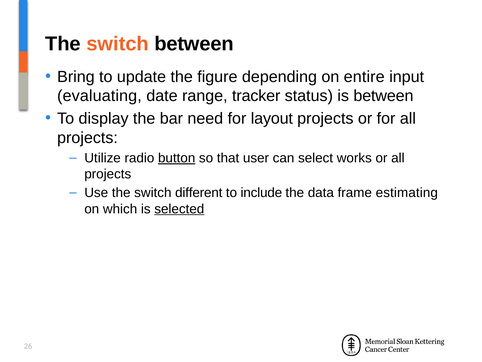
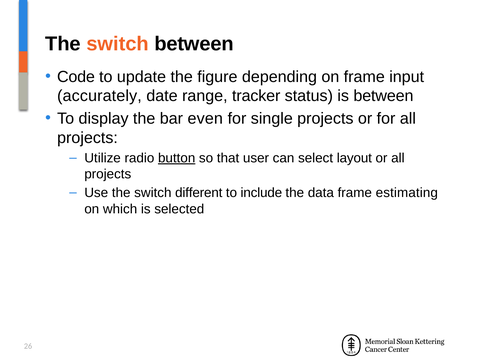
Bring: Bring -> Code
on entire: entire -> frame
evaluating: evaluating -> accurately
need: need -> even
layout: layout -> single
works: works -> layout
selected underline: present -> none
